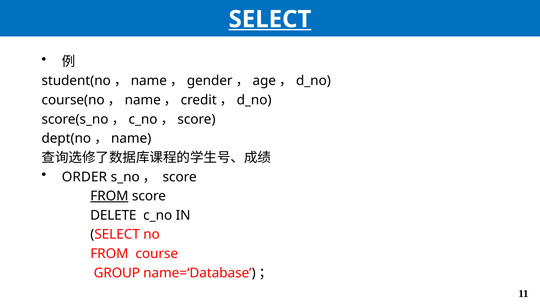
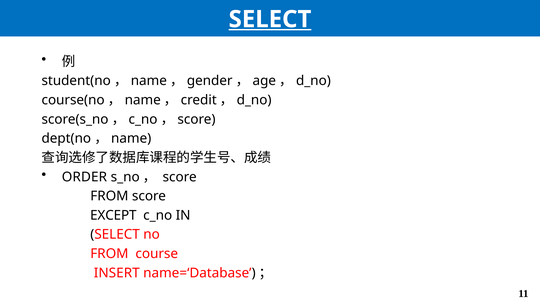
FROM at (109, 196) underline: present -> none
DELETE: DELETE -> EXCEPT
GROUP: GROUP -> INSERT
